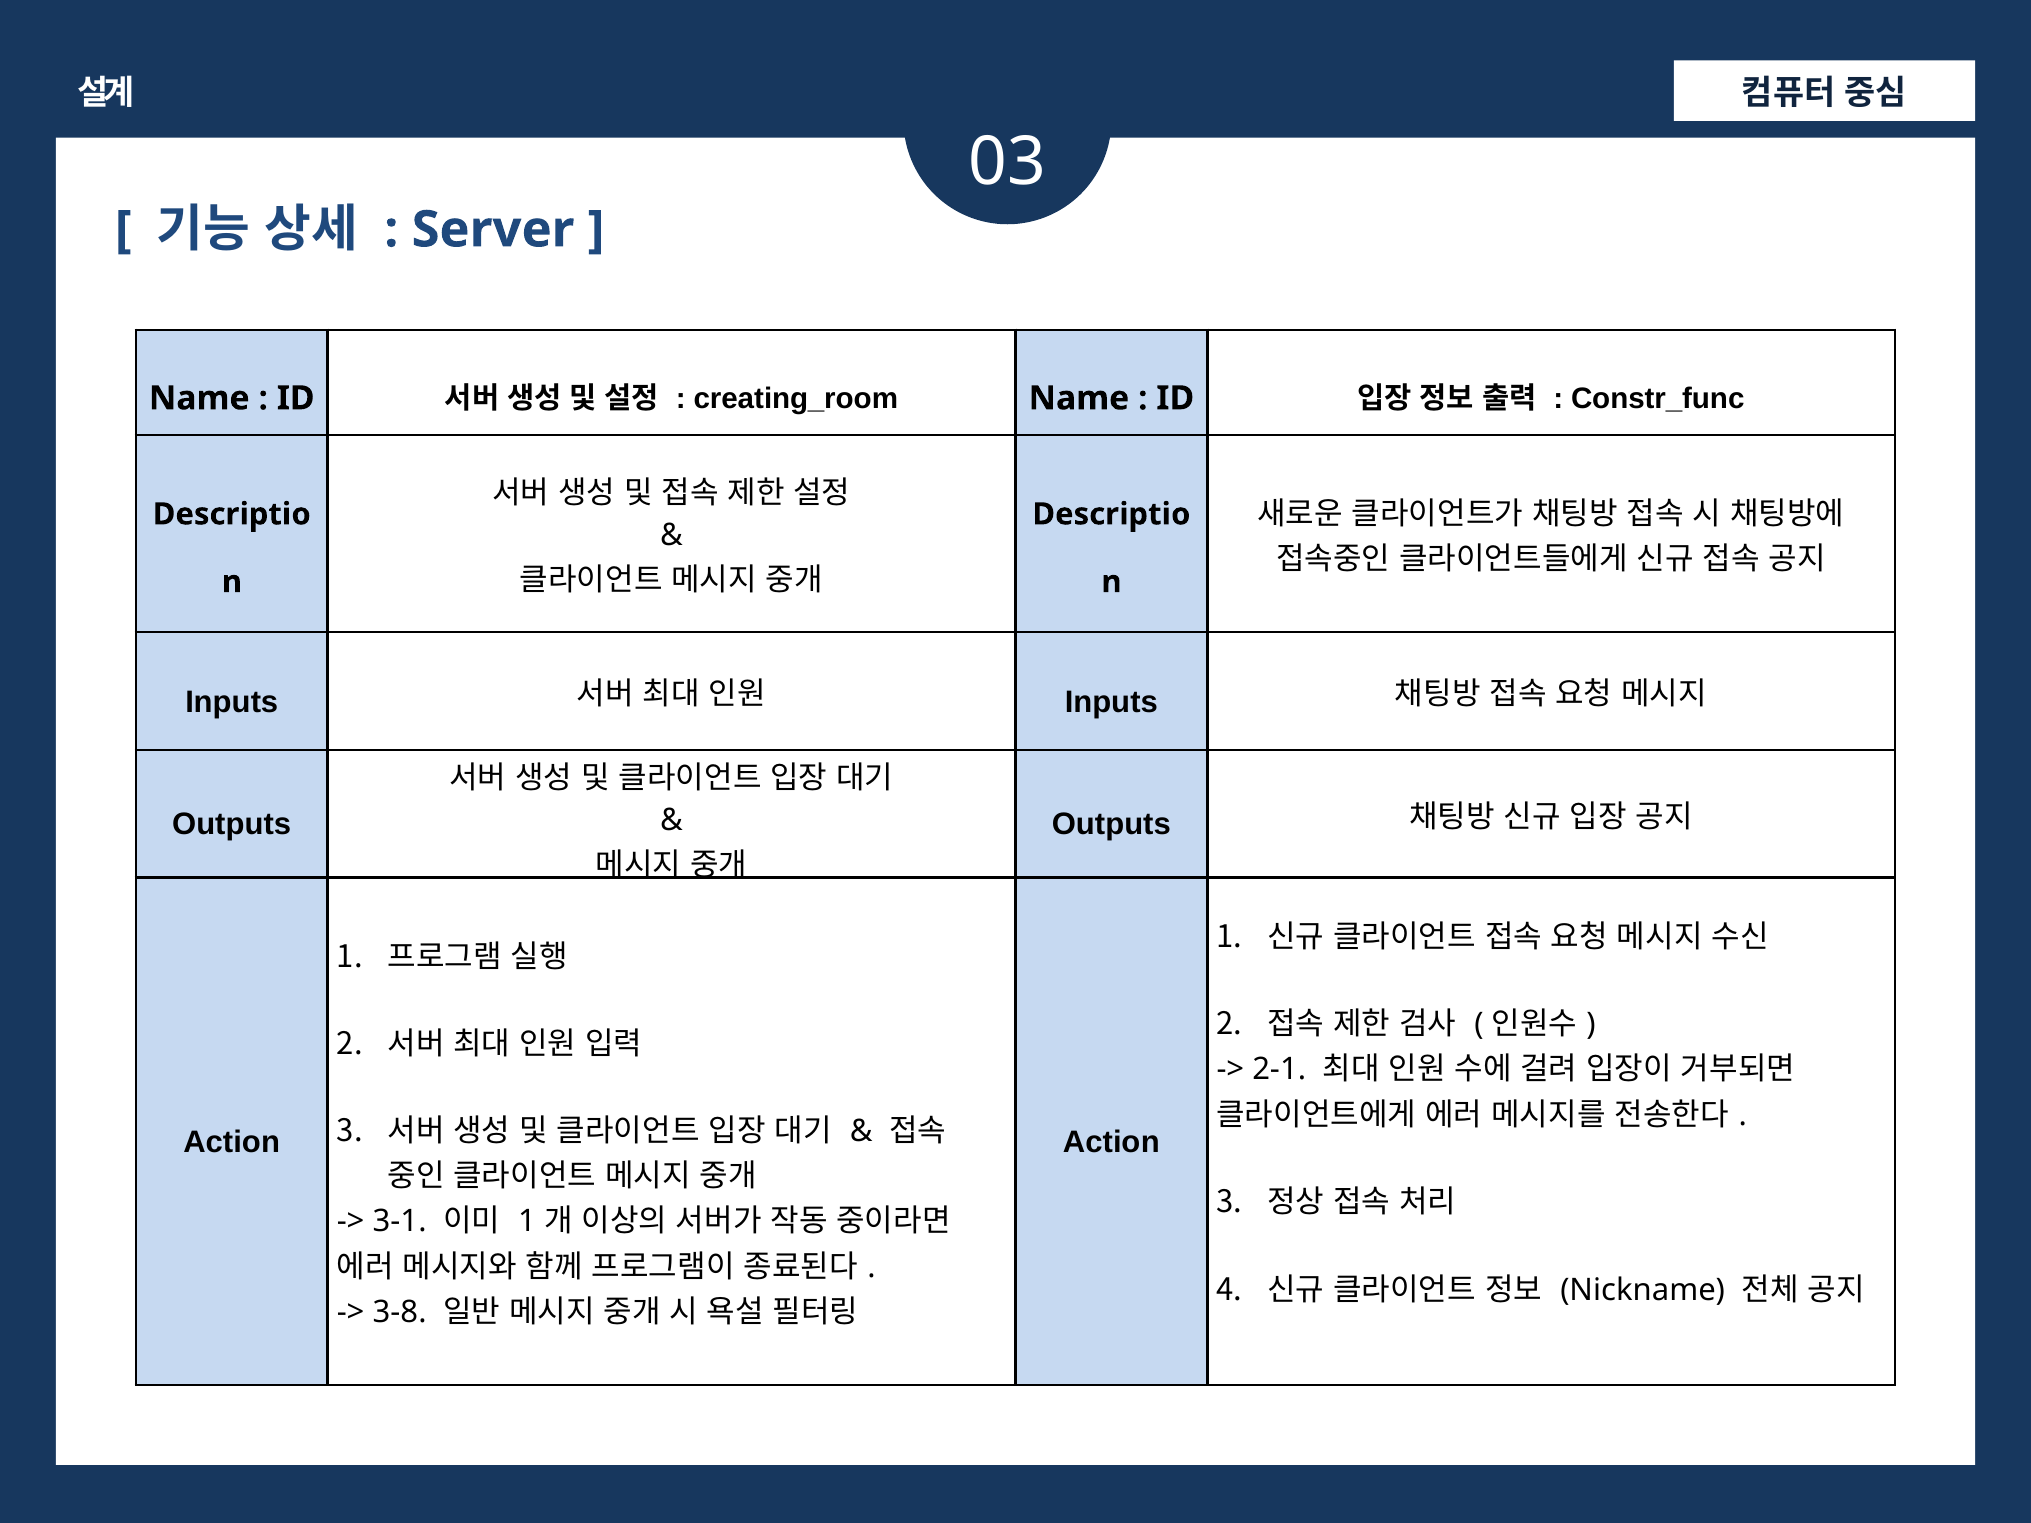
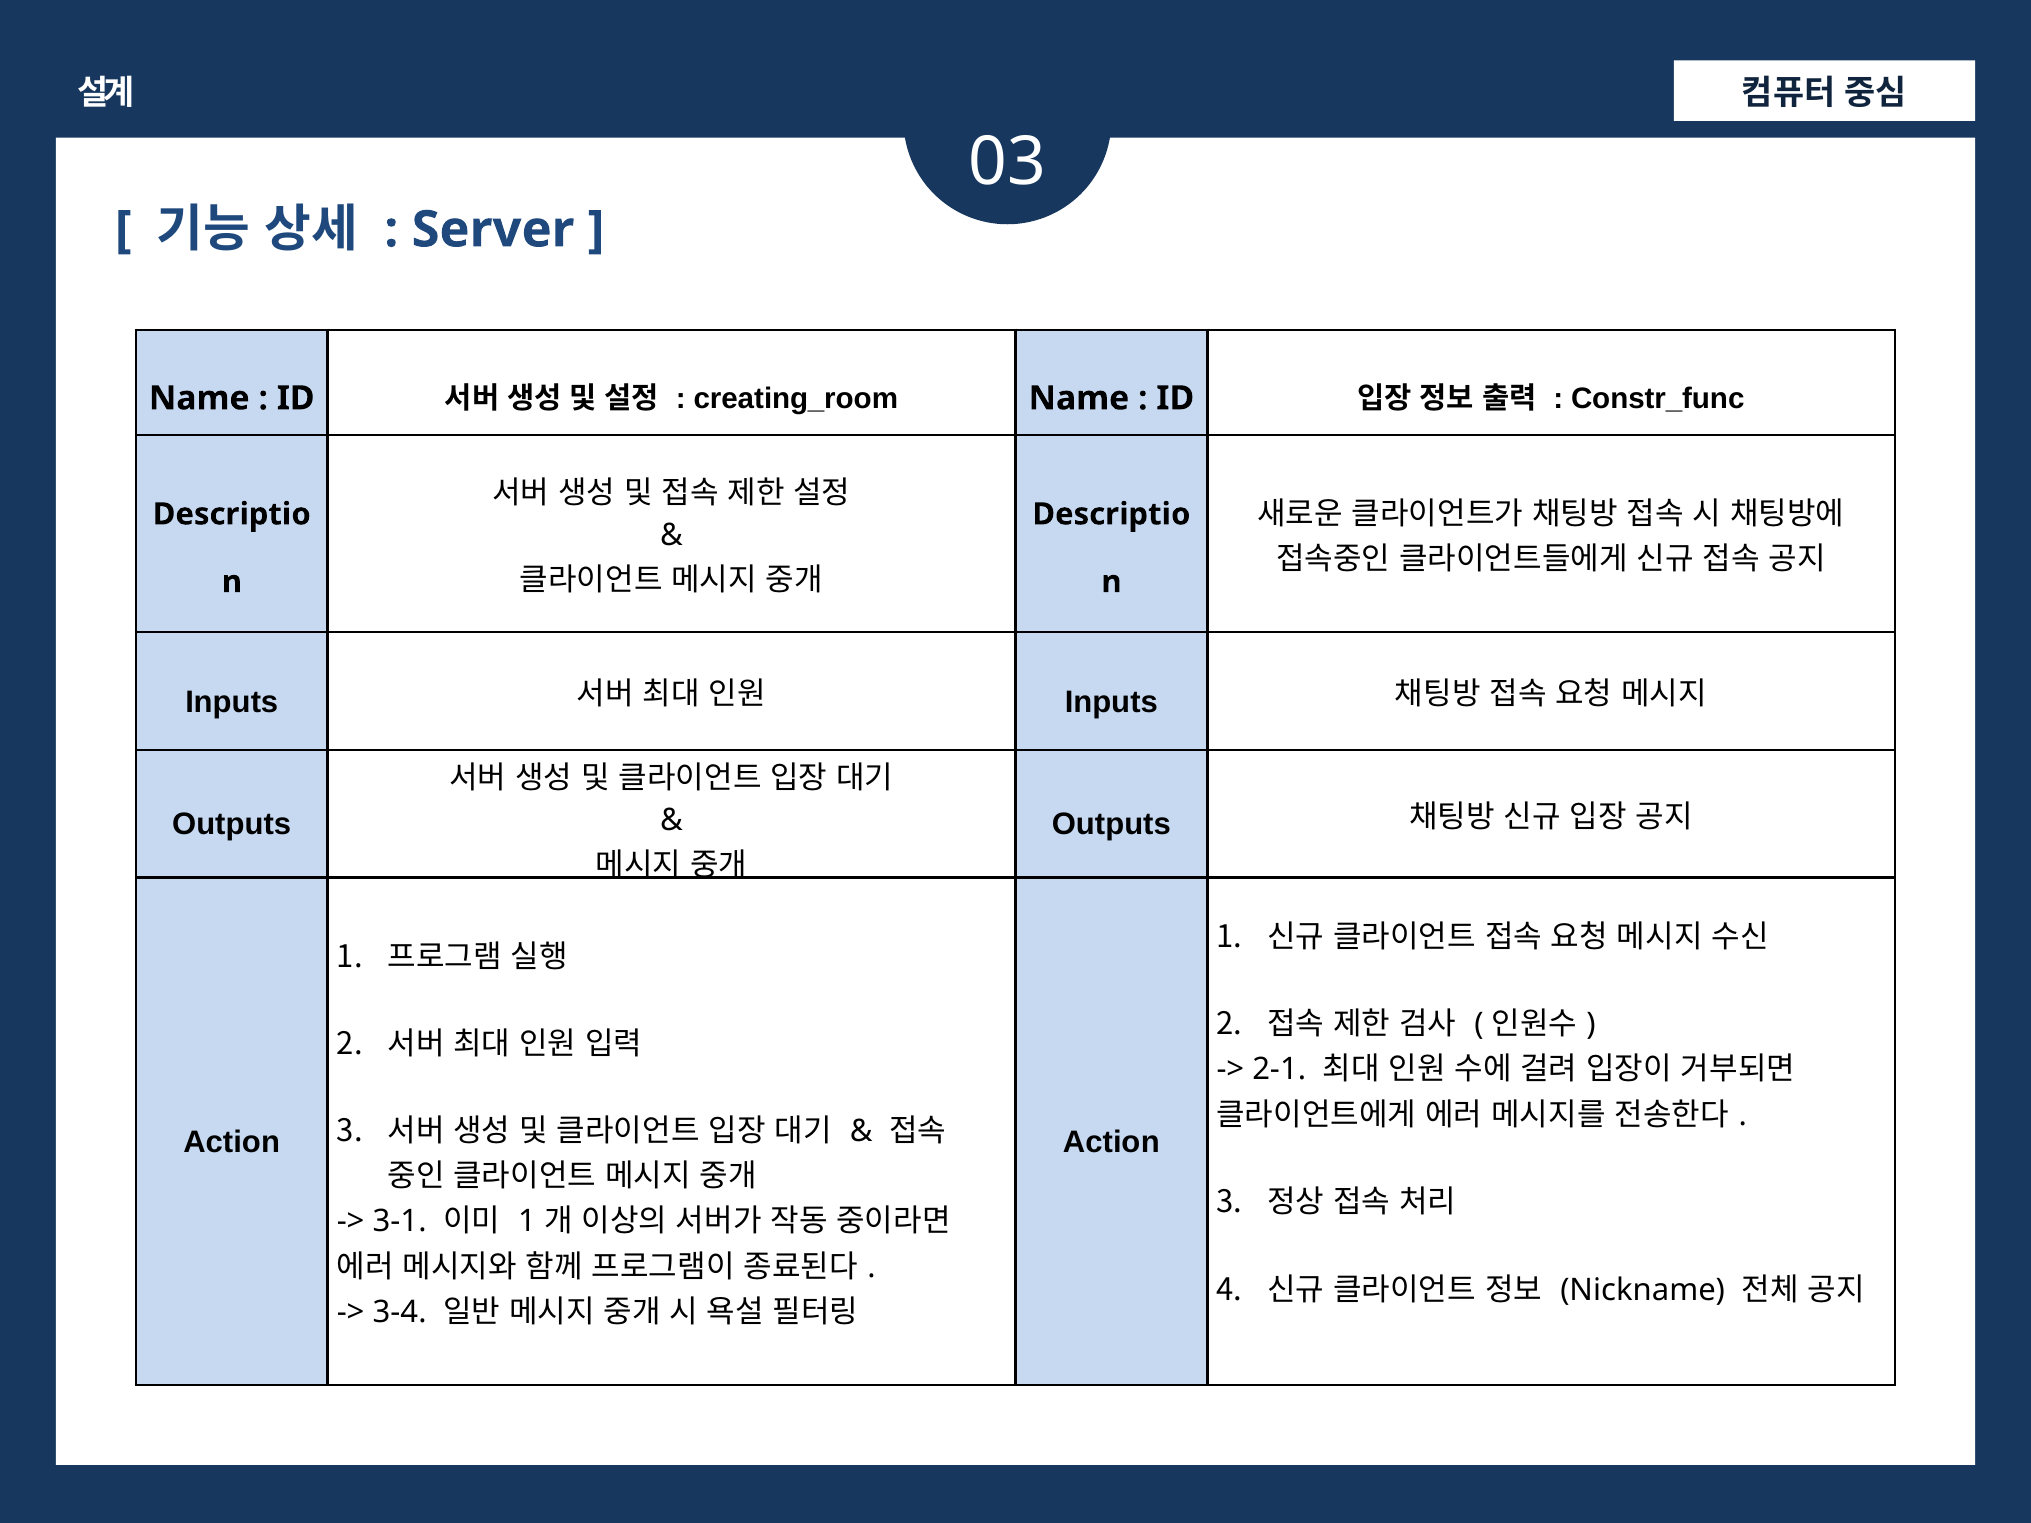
3-8: 3-8 -> 3-4
